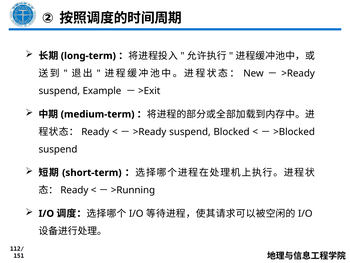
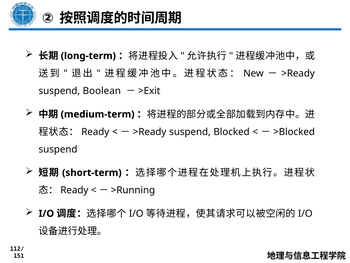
Example: Example -> Boolean
